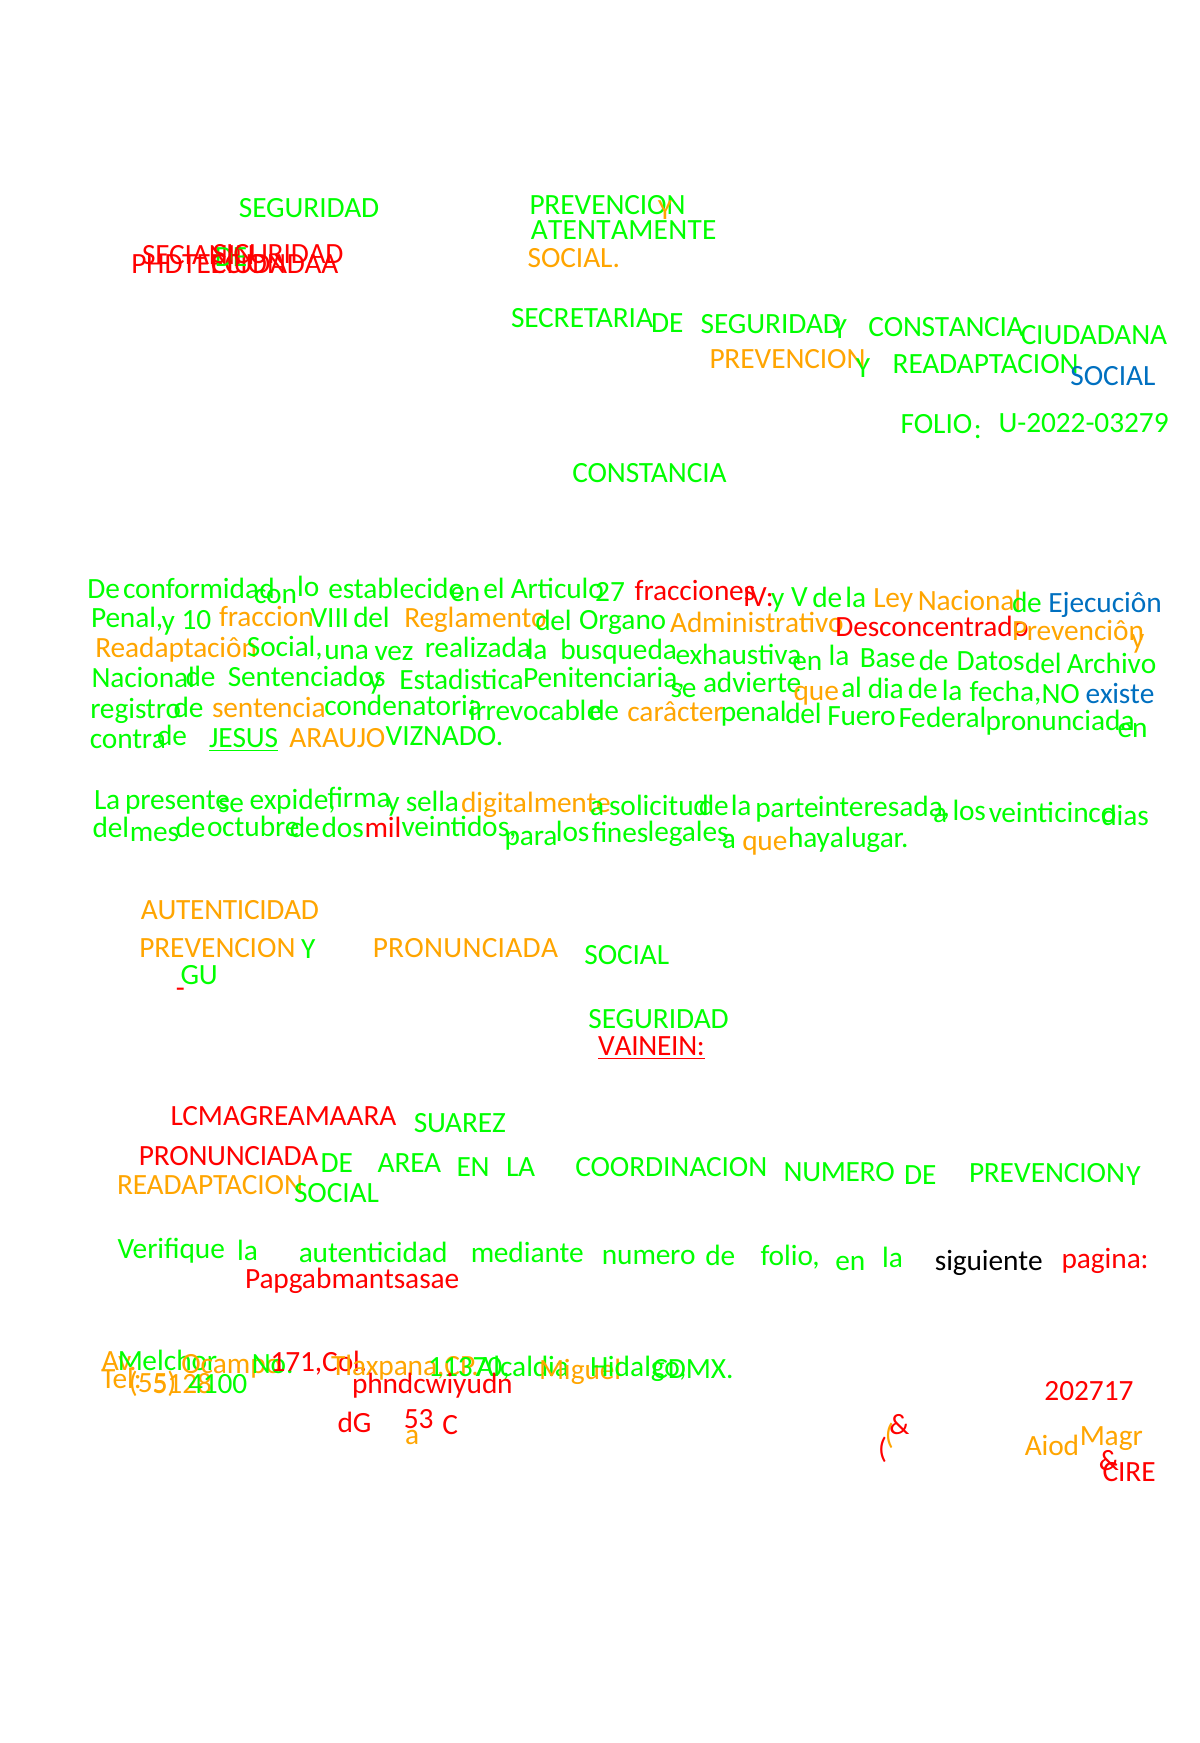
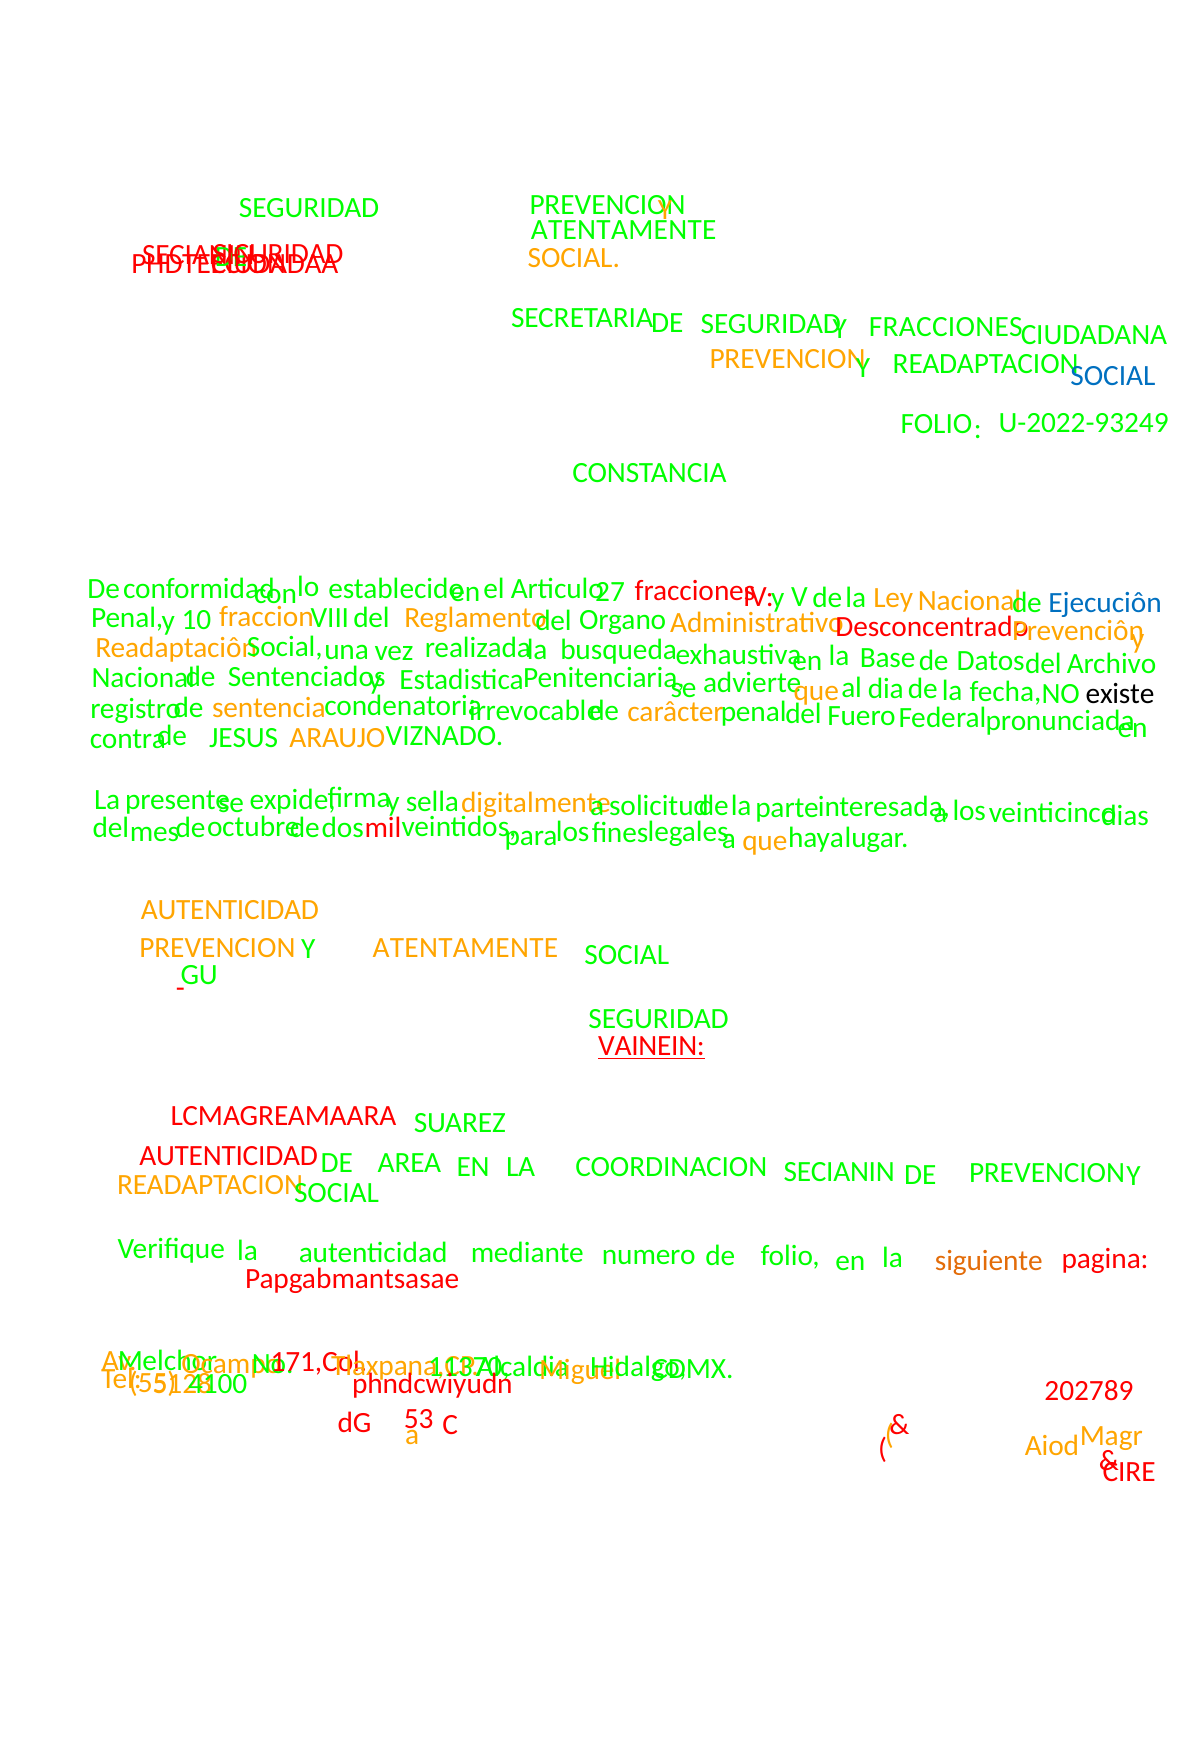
CONSTANCIA at (946, 327): CONSTANCIA -> FRACCIONES
U-2022-03279: U-2022-03279 -> U-2022-93249
existe colour: blue -> black
JESUS underline: present -> none
PRONUNCIADA at (465, 949): PRONUNCIADA -> ATENTAMENTE
PRONUNCIADA at (229, 1156): PRONUNCIADA -> AUTENTICIDAD
COORDINACION NUMERO: NUMERO -> SECIANIN
siguiente colour: black -> orange
202717: 202717 -> 202789
